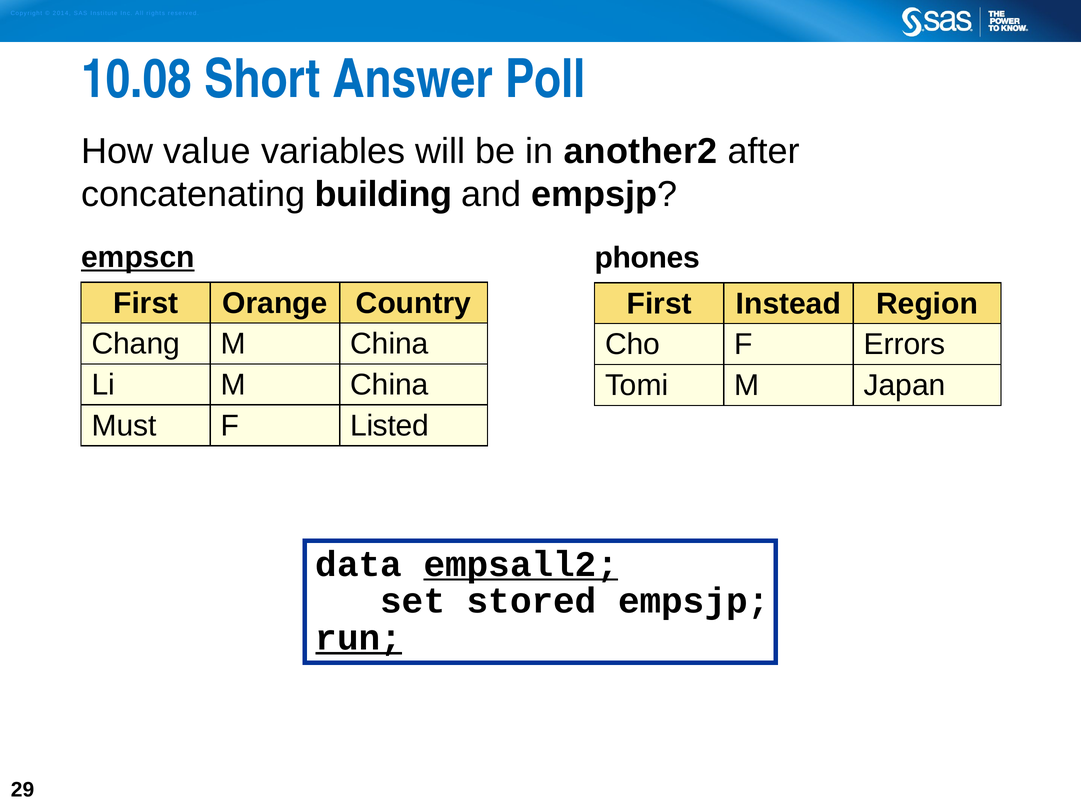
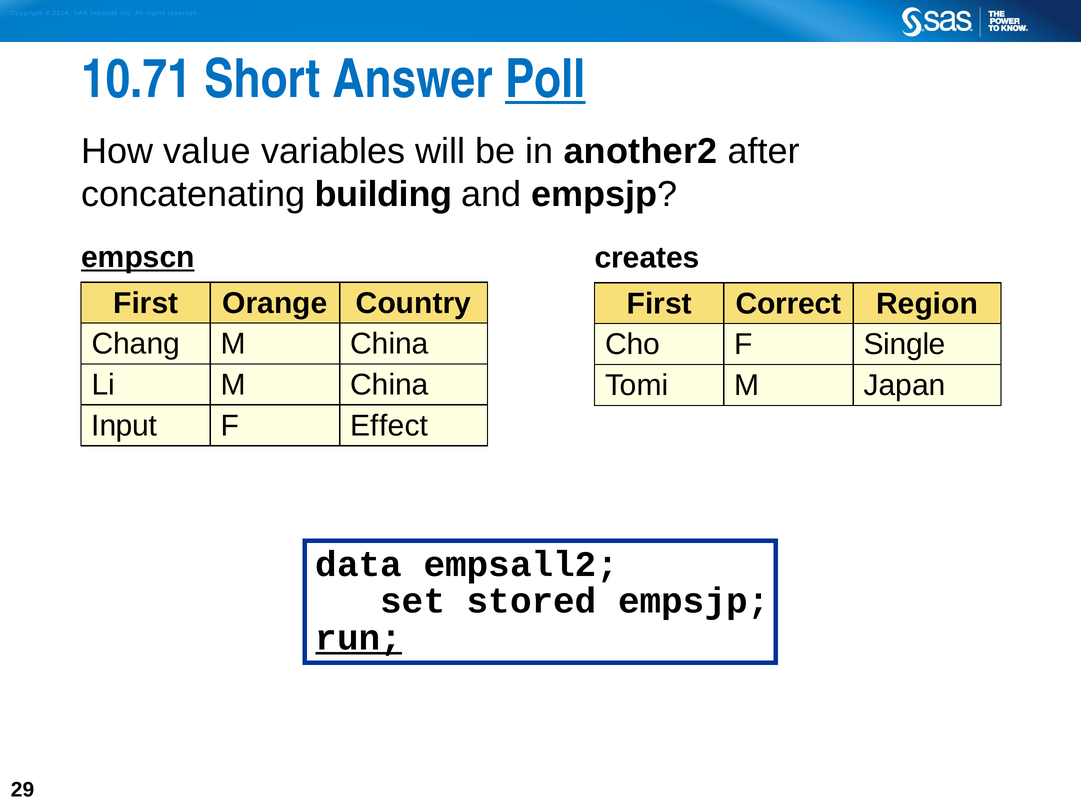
10.08: 10.08 -> 10.71
Poll underline: none -> present
phones: phones -> creates
Instead: Instead -> Correct
Errors: Errors -> Single
Must: Must -> Input
Listed: Listed -> Effect
empsall2 underline: present -> none
